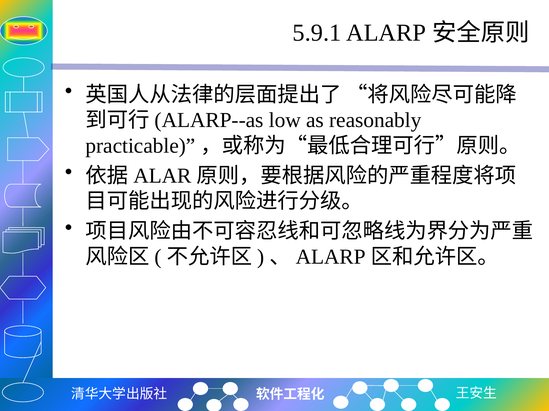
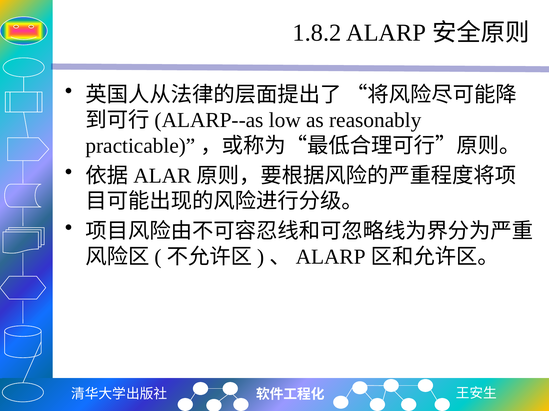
5.9.1: 5.9.1 -> 1.8.2
